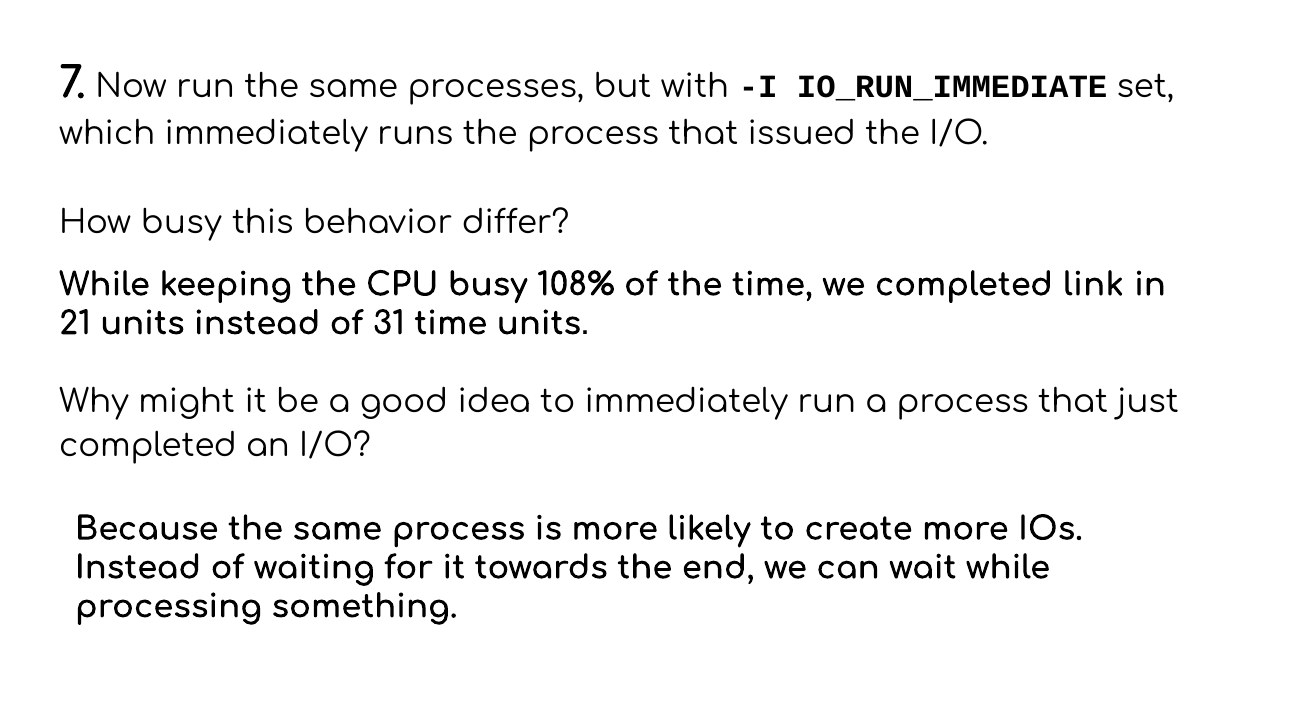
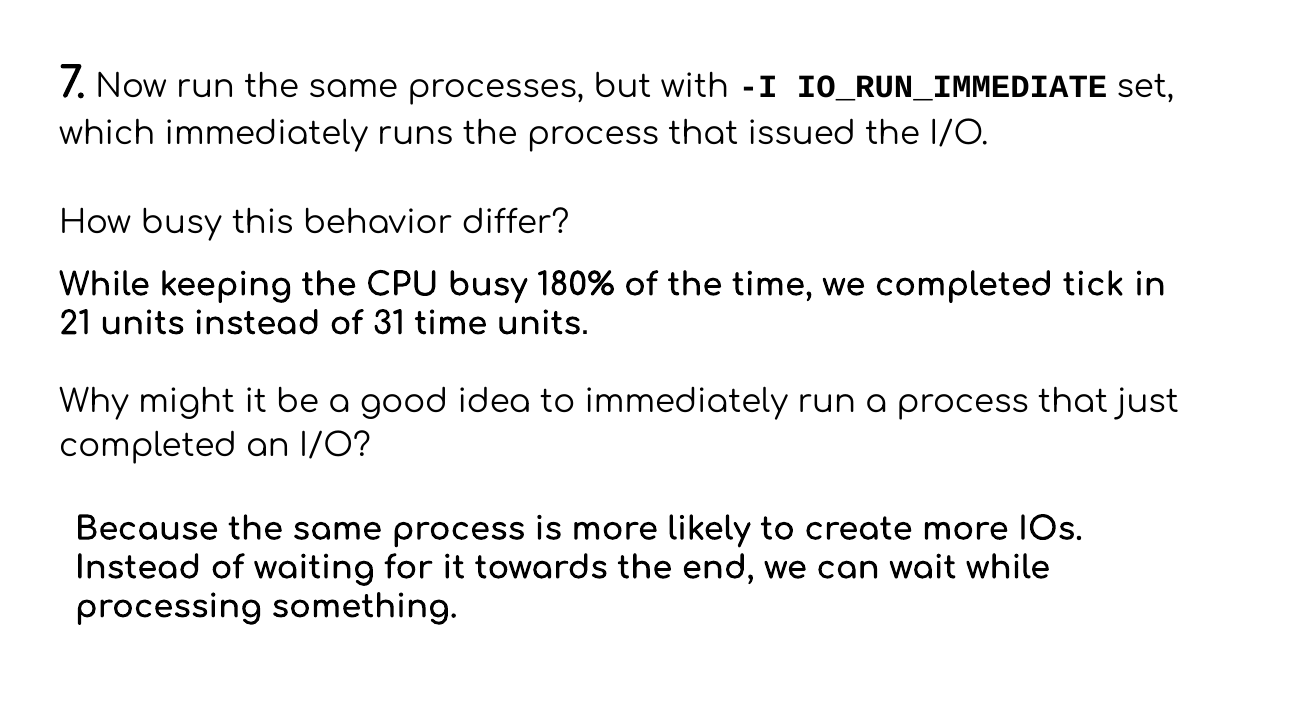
108%: 108% -> 180%
link: link -> tick
